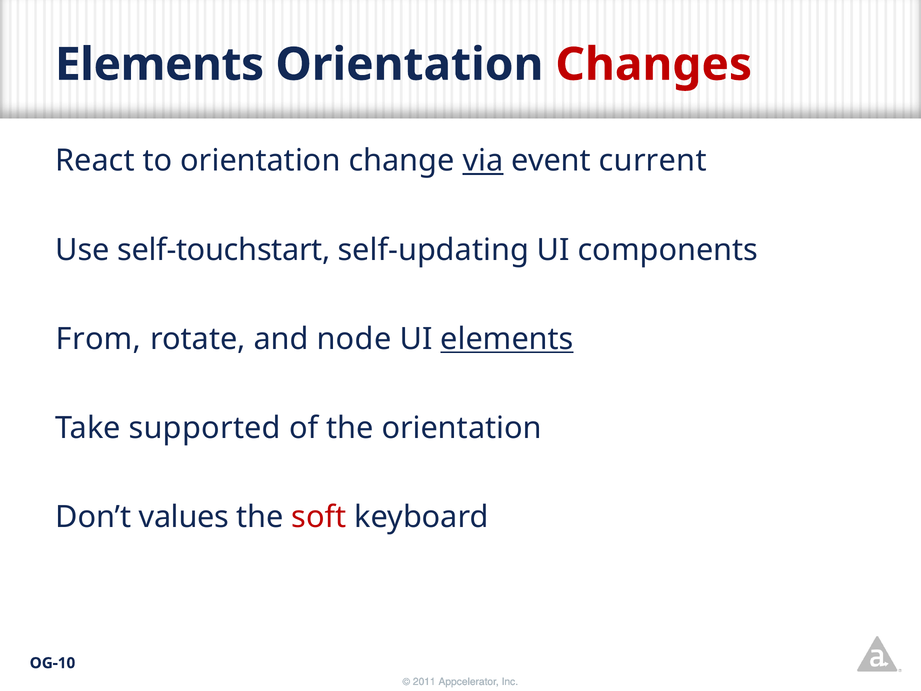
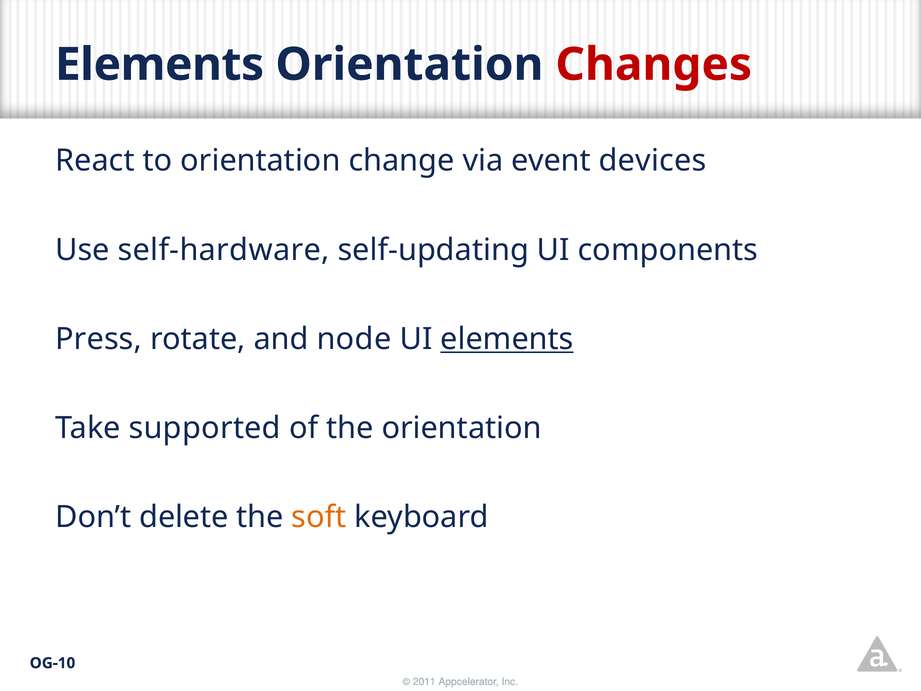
via underline: present -> none
current: current -> devices
self-touchstart: self-touchstart -> self-hardware
From: From -> Press
values: values -> delete
soft colour: red -> orange
